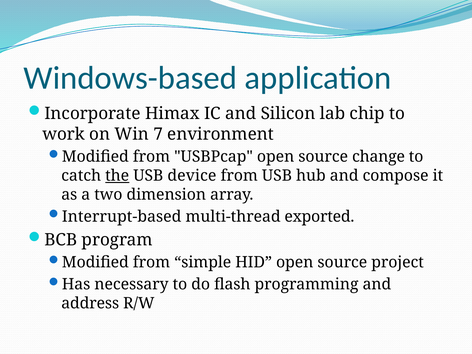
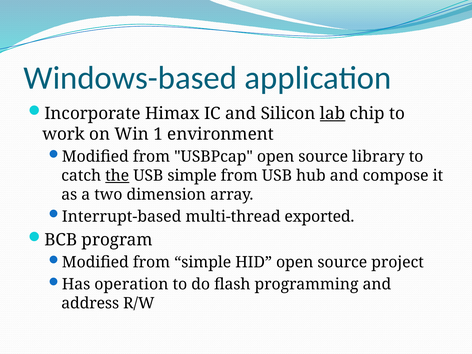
lab underline: none -> present
7: 7 -> 1
change: change -> library
USB device: device -> simple
necessary: necessary -> operation
